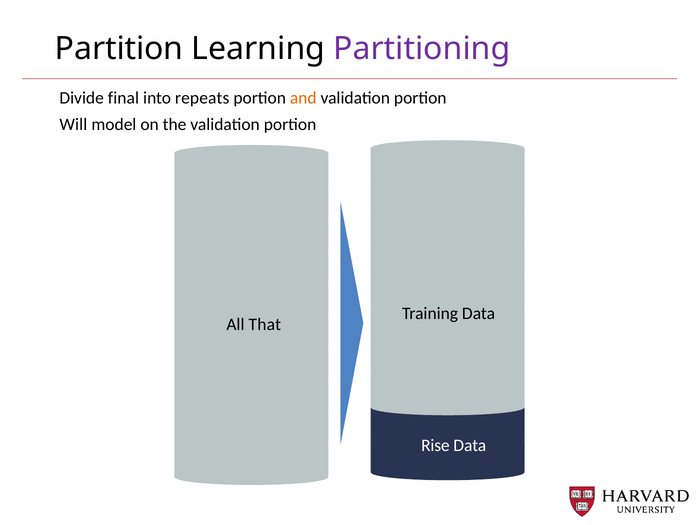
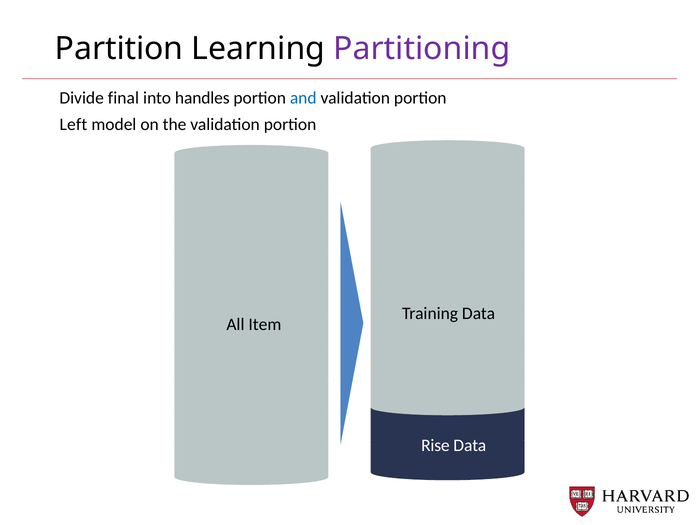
repeats: repeats -> handles
and colour: orange -> blue
Will: Will -> Left
That: That -> Item
